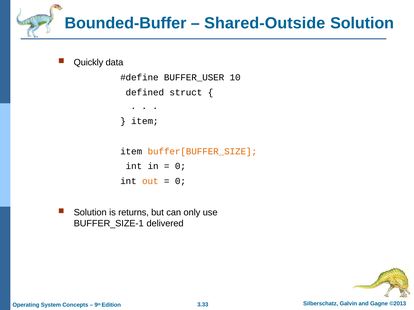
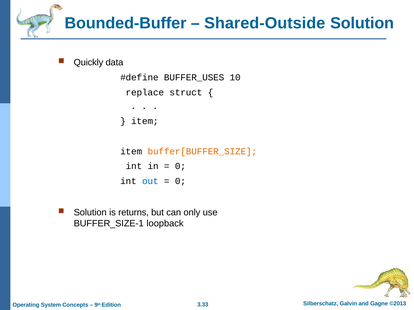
BUFFER_USER: BUFFER_USER -> BUFFER_USES
defined: defined -> replace
out colour: orange -> blue
delivered: delivered -> loopback
